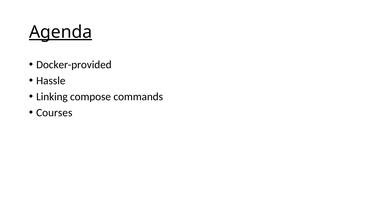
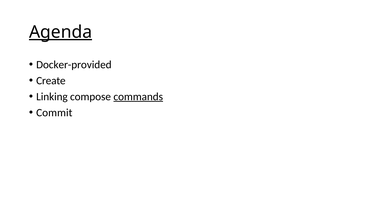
Hassle: Hassle -> Create
commands underline: none -> present
Courses: Courses -> Commit
